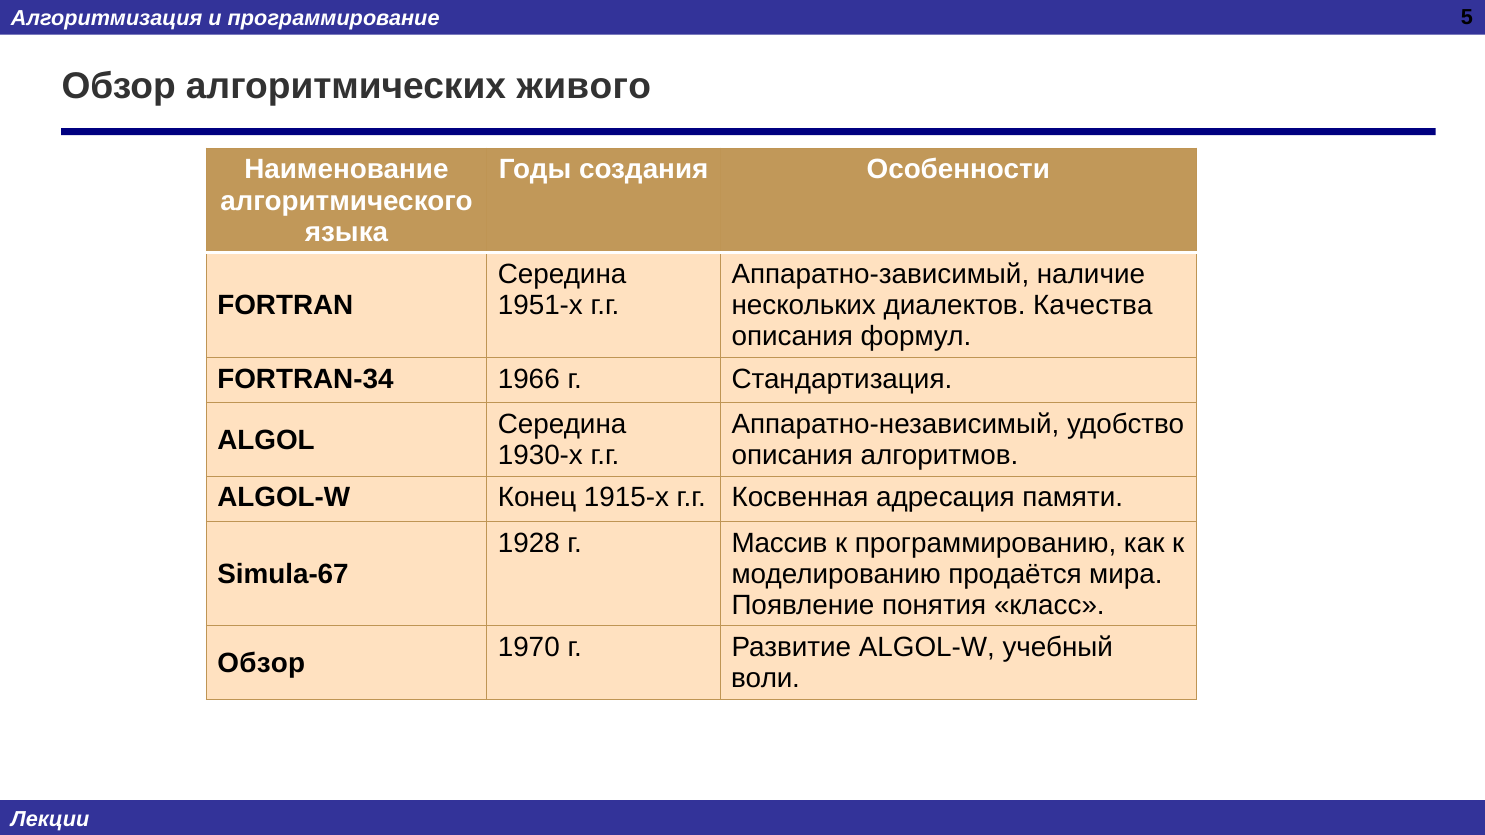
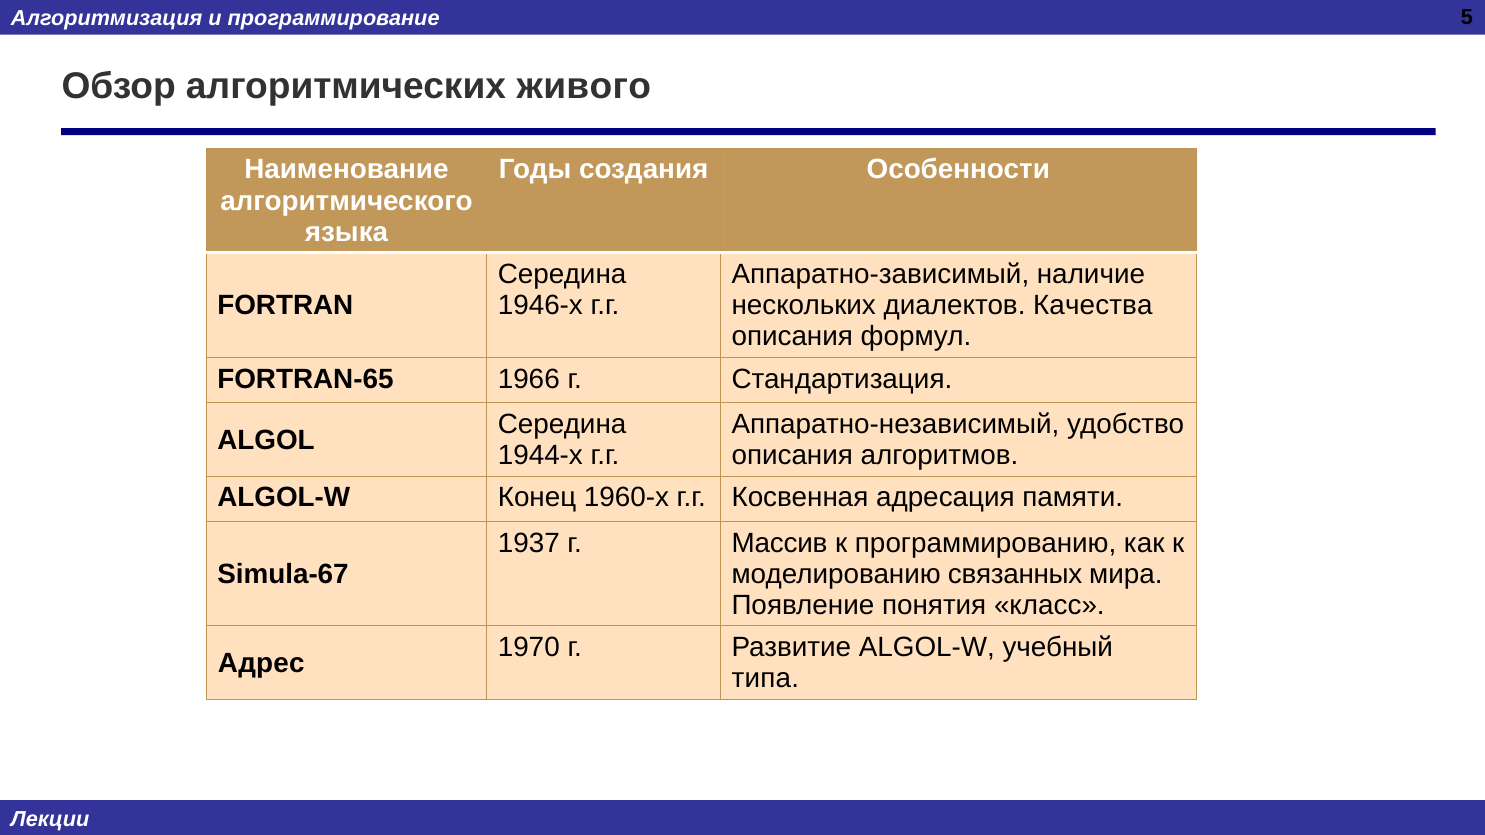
1951-х: 1951-х -> 1946-х
FORTRAN-34: FORTRAN-34 -> FORTRAN-65
1930-х: 1930-х -> 1944-х
1915-х: 1915-х -> 1960-х
1928: 1928 -> 1937
продаётся: продаётся -> связанных
Обзор at (261, 663): Обзор -> Адрес
воли: воли -> типа
